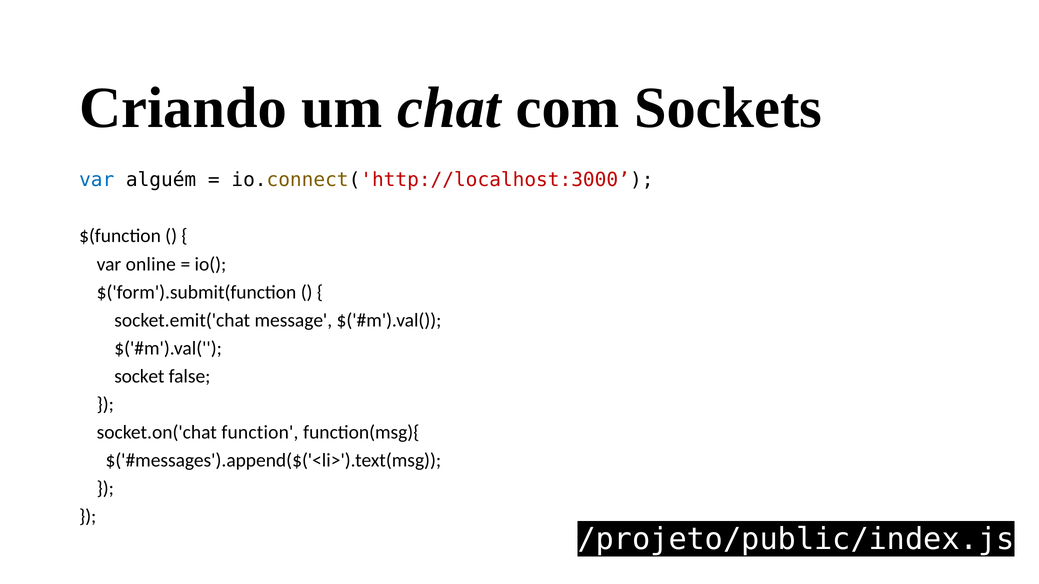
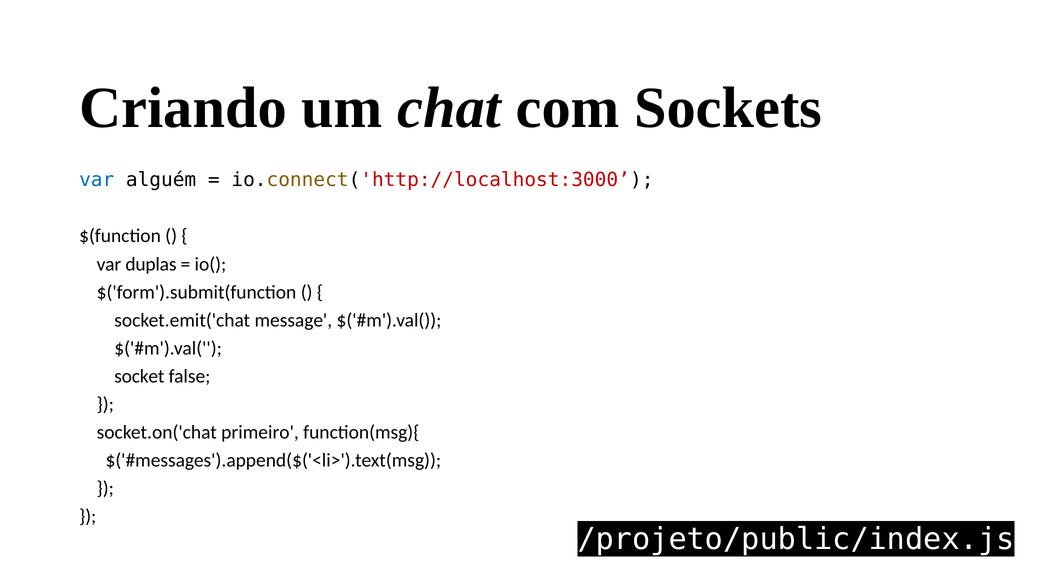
online: online -> duplas
function: function -> primeiro
